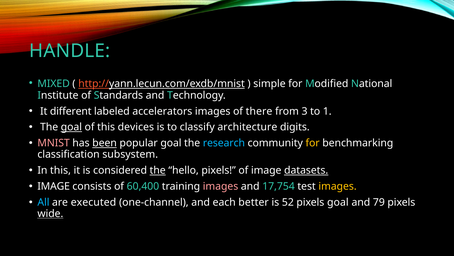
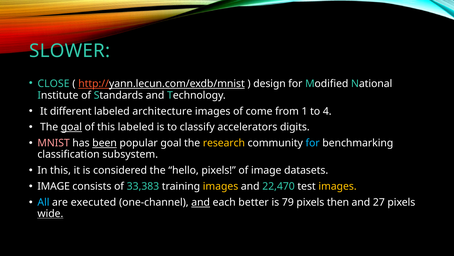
HANDLE: HANDLE -> SLOWER
MIXED: MIXED -> CLOSE
simple: simple -> design
accelerators: accelerators -> architecture
there: there -> come
3: 3 -> 1
1: 1 -> 4
this devices: devices -> labeled
architecture: architecture -> accelerators
research colour: light blue -> yellow
for at (313, 143) colour: yellow -> light blue
the at (158, 170) underline: present -> none
datasets underline: present -> none
60,400: 60,400 -> 33,383
images at (221, 186) colour: pink -> yellow
17,754: 17,754 -> 22,470
and at (201, 202) underline: none -> present
52: 52 -> 79
pixels goal: goal -> then
79: 79 -> 27
